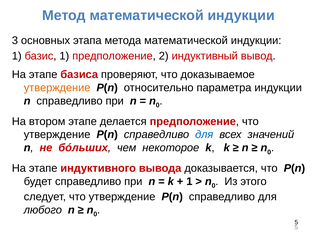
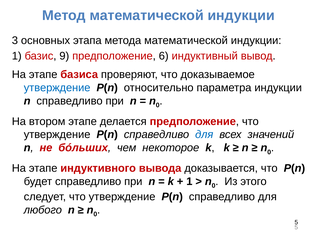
базис 1: 1 -> 9
2: 2 -> 6
утверждение at (57, 88) colour: orange -> blue
